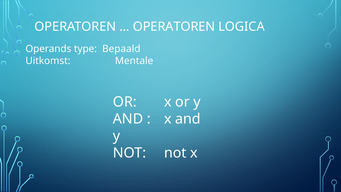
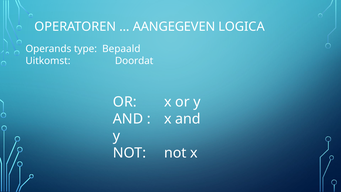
OPERATOREN at (174, 27): OPERATOREN -> AANGEGEVEN
Mentale: Mentale -> Doordat
